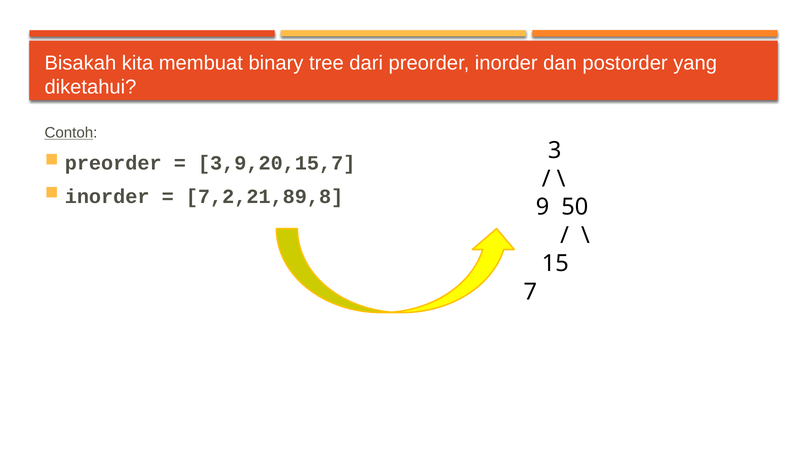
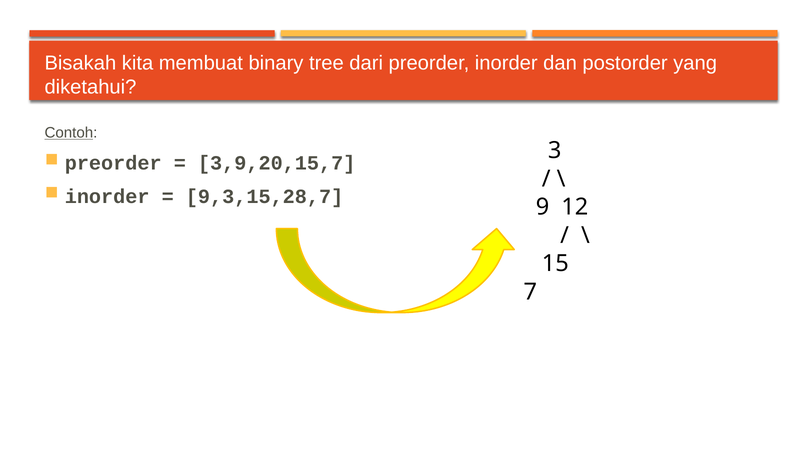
7,2,21,89,8: 7,2,21,89,8 -> 9,3,15,28,7
50: 50 -> 12
